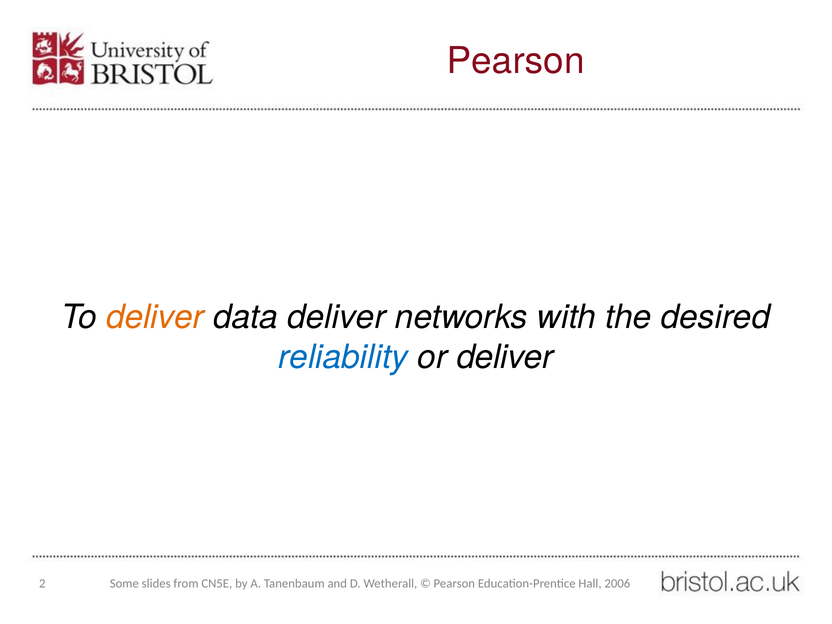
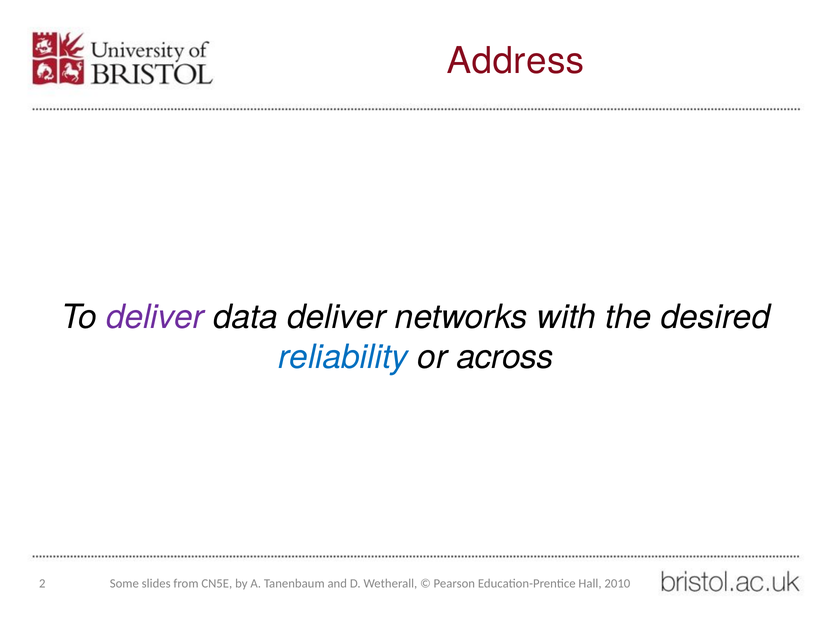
Pearson at (516, 61): Pearson -> Address
deliver at (155, 317) colour: orange -> purple
or deliver: deliver -> across
2006: 2006 -> 2010
